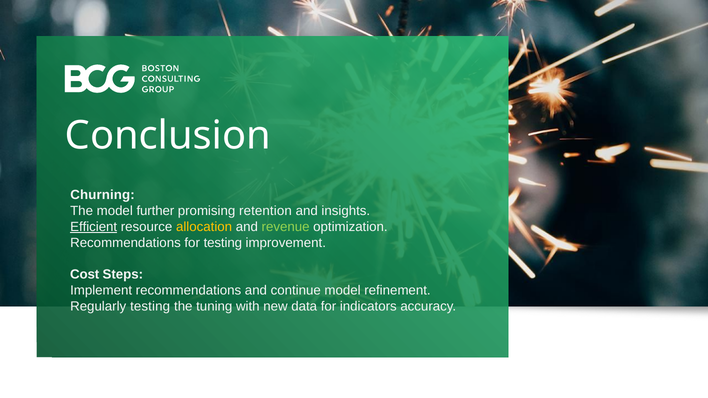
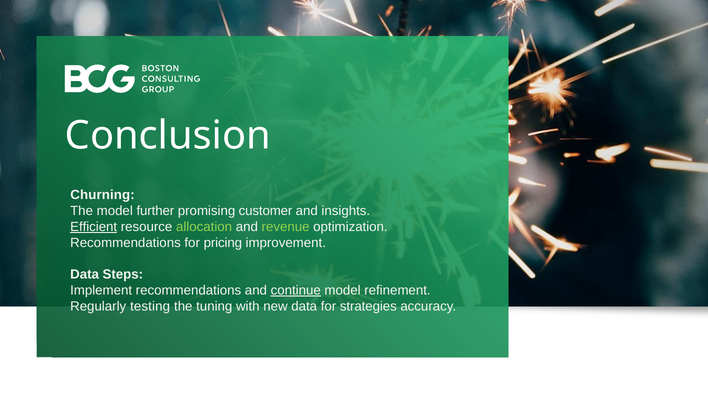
retention: retention -> customer
allocation colour: yellow -> light green
for testing: testing -> pricing
Cost at (85, 275): Cost -> Data
continue underline: none -> present
indicators: indicators -> strategies
